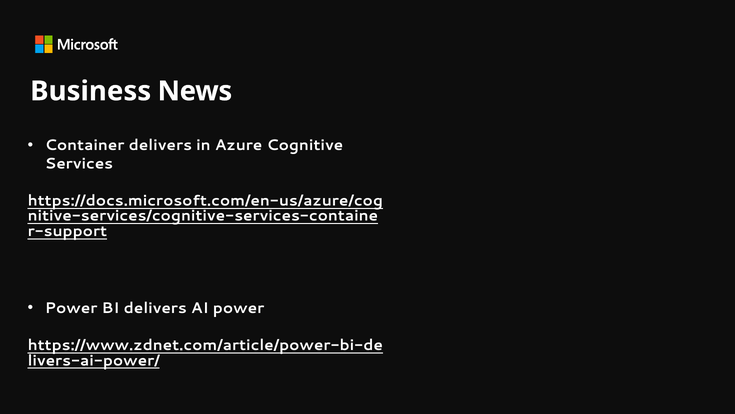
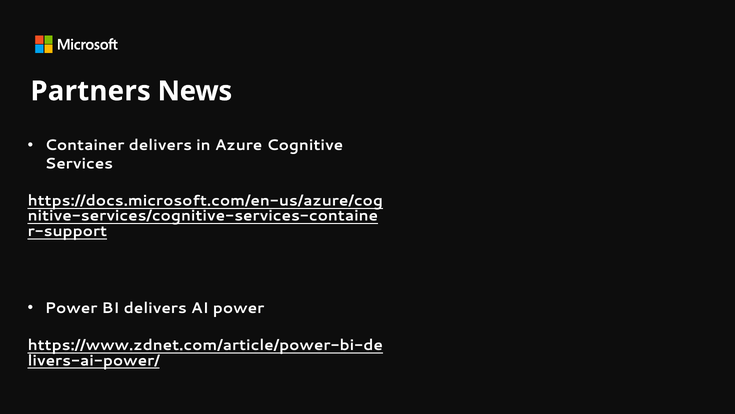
Business: Business -> Partners
